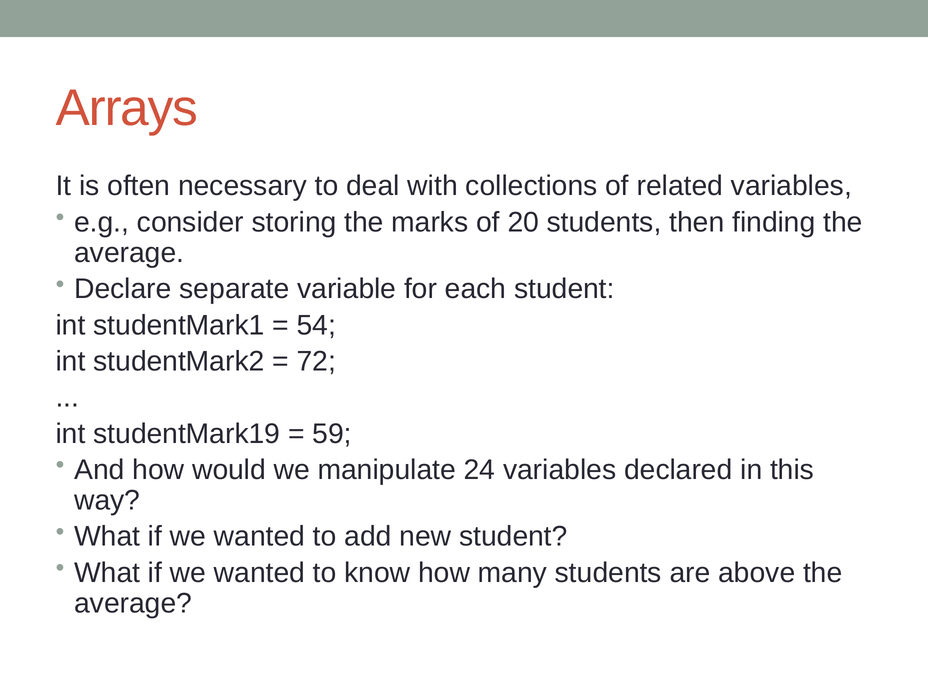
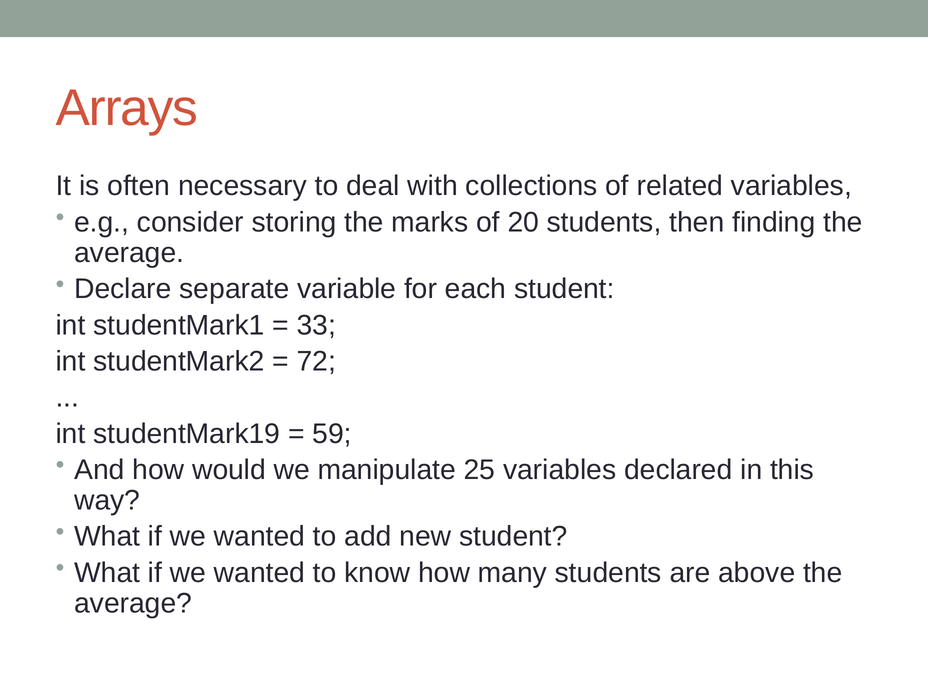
54: 54 -> 33
24: 24 -> 25
